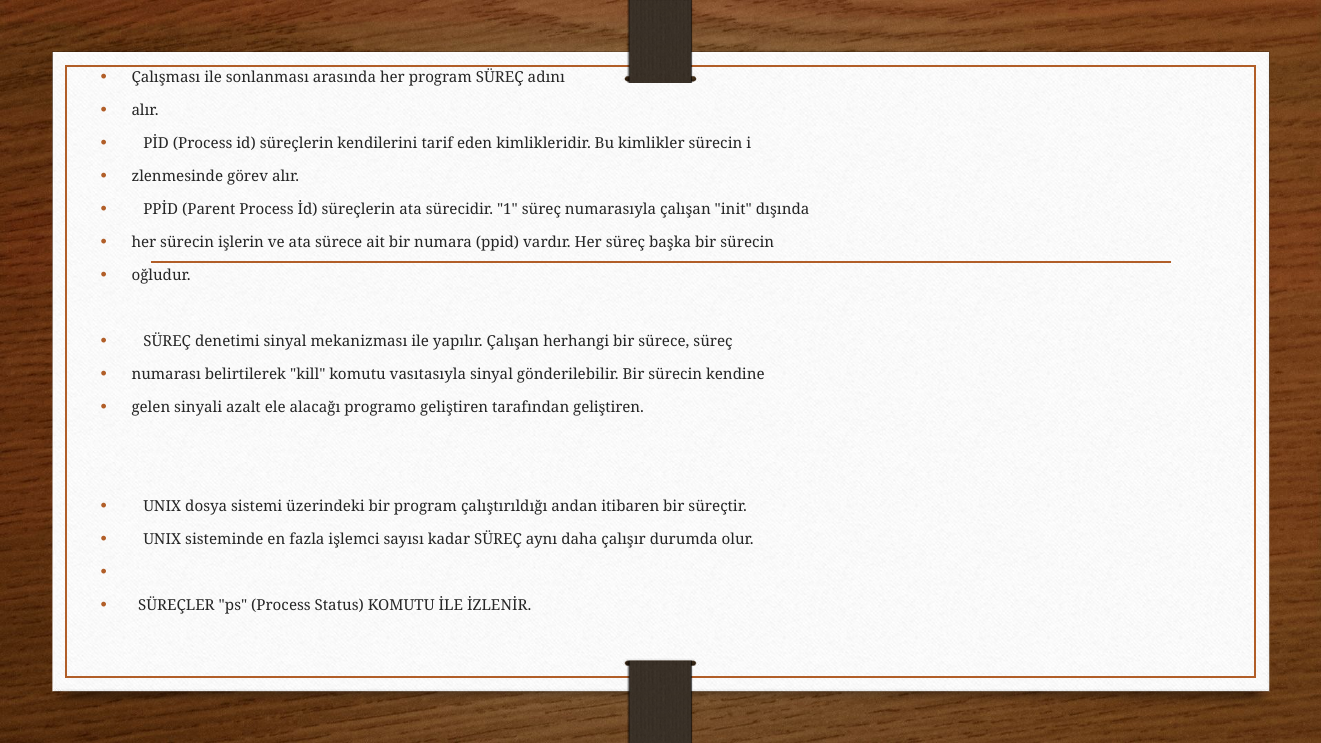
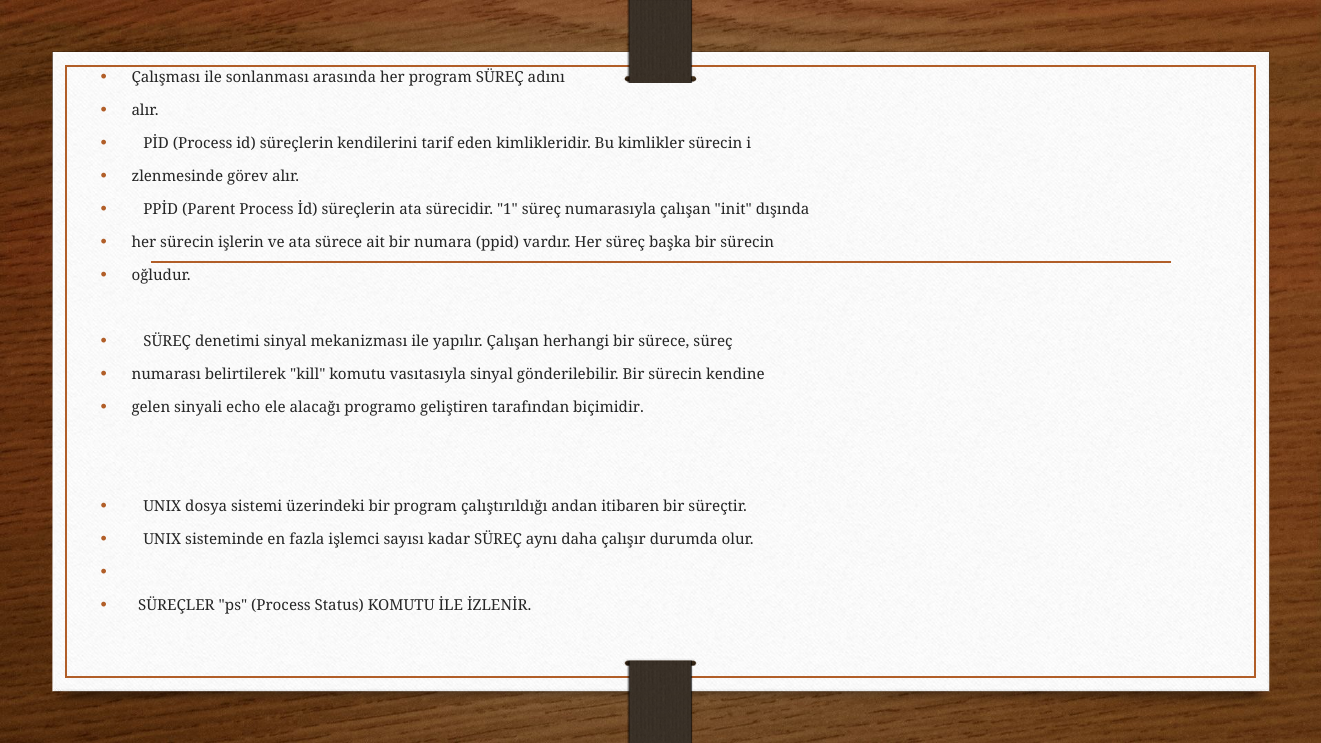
azalt: azalt -> echo
tarafından geliştiren: geliştiren -> biçimidir
